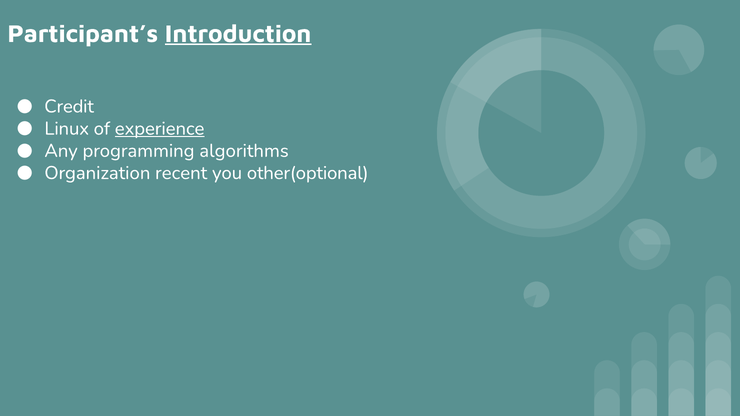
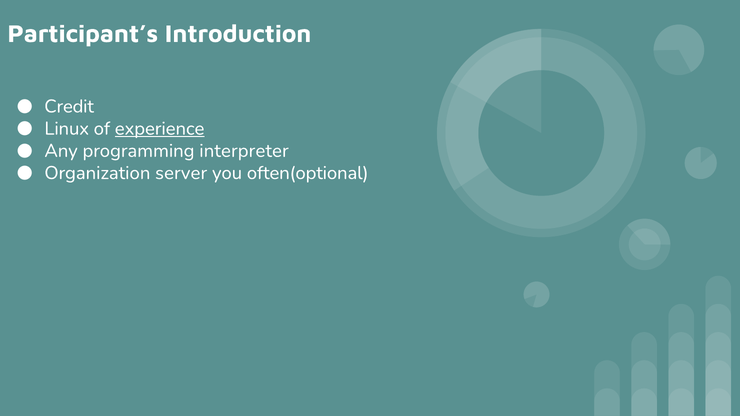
Introduction underline: present -> none
algorithms: algorithms -> interpreter
recent: recent -> server
other(optional: other(optional -> often(optional
